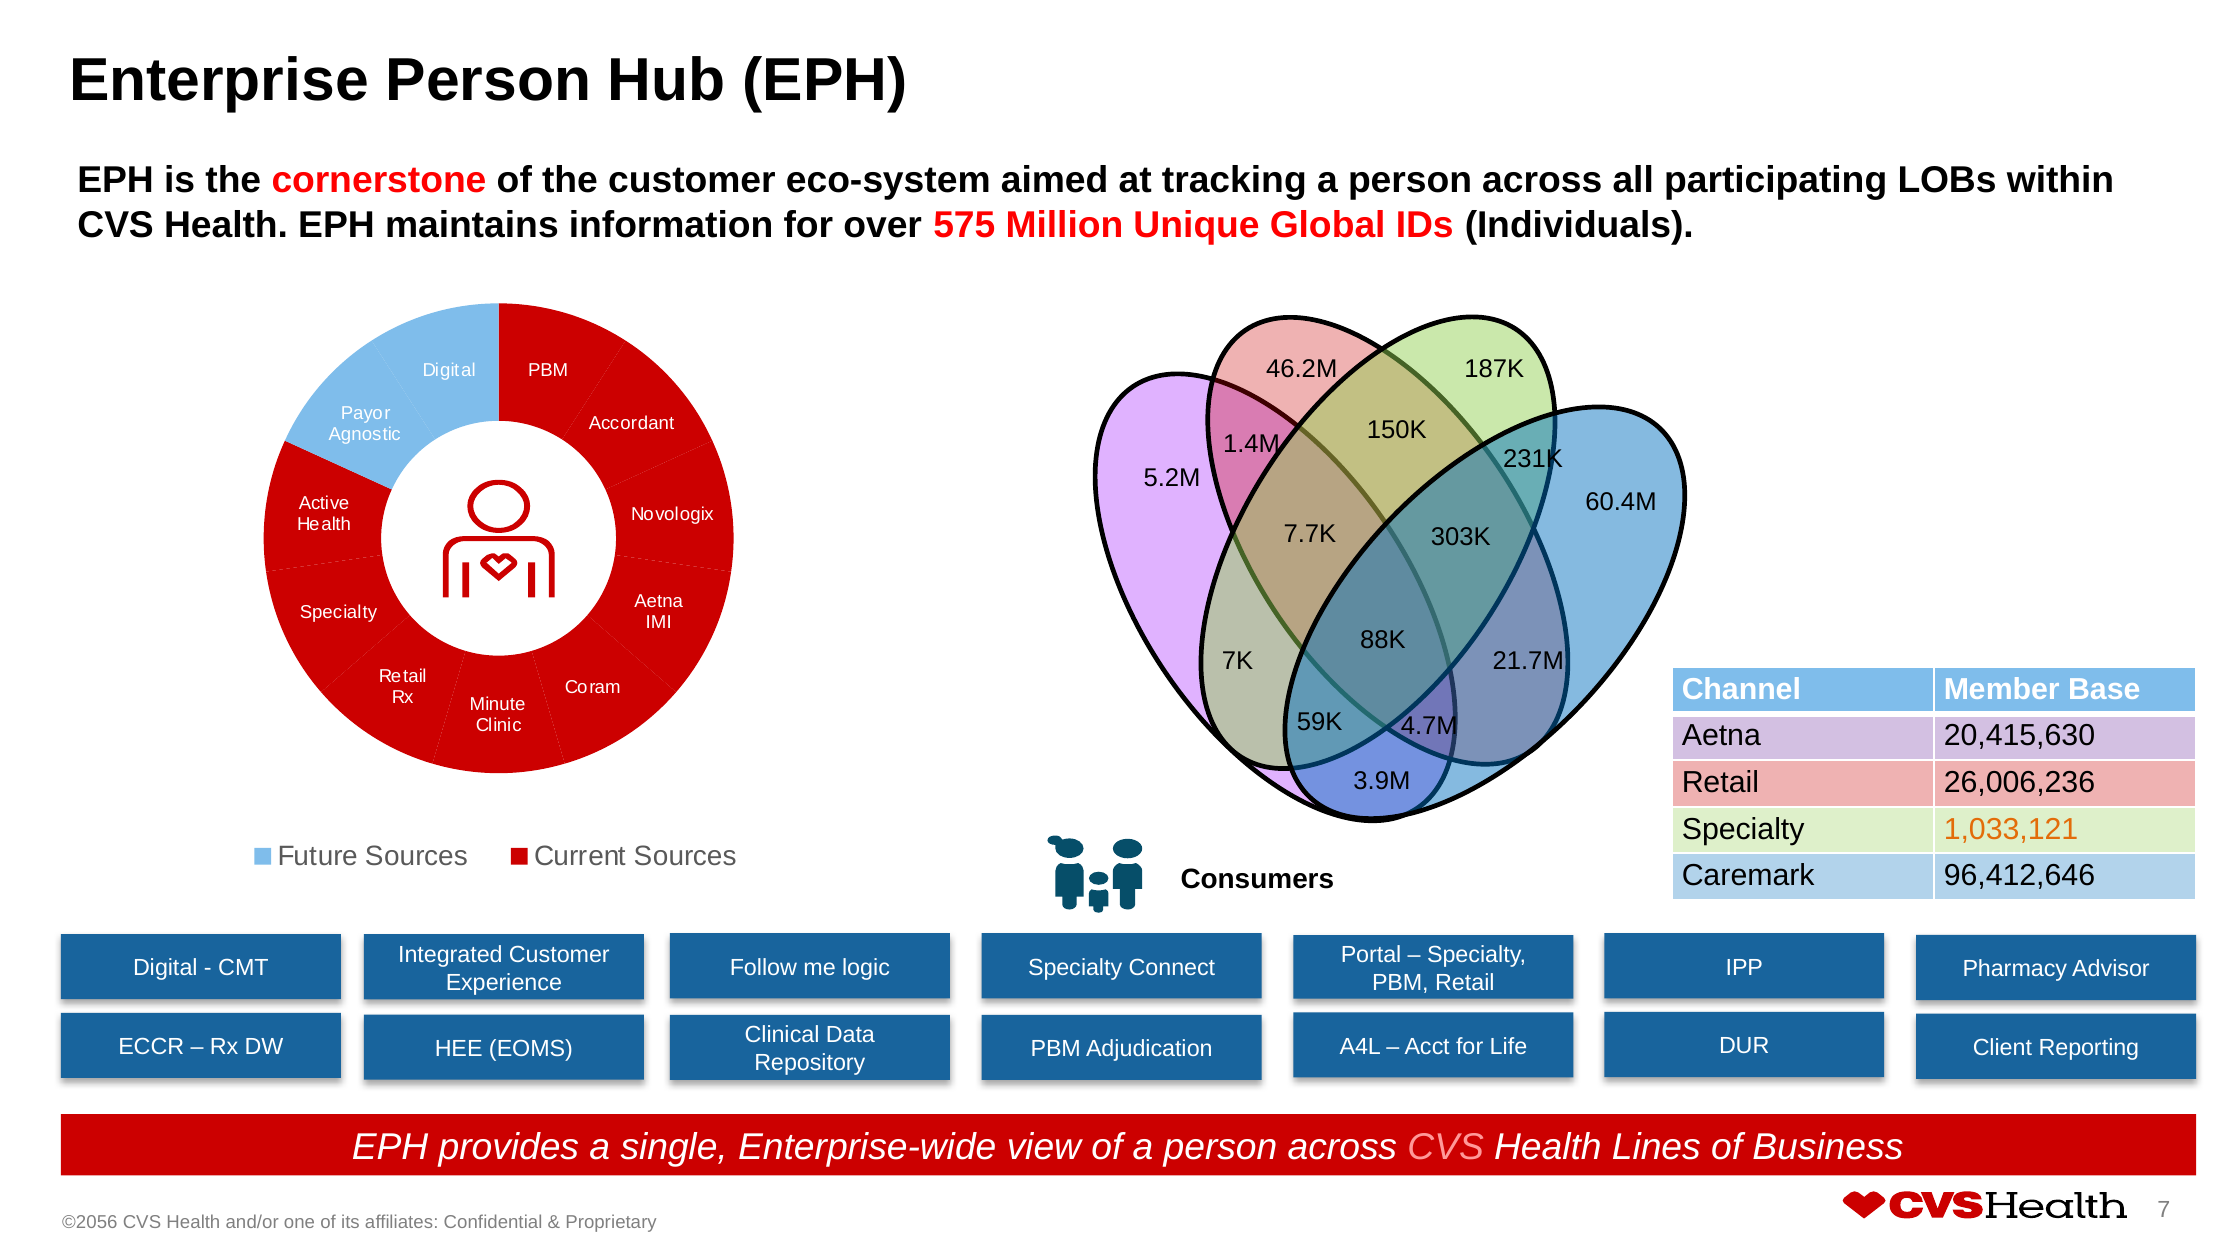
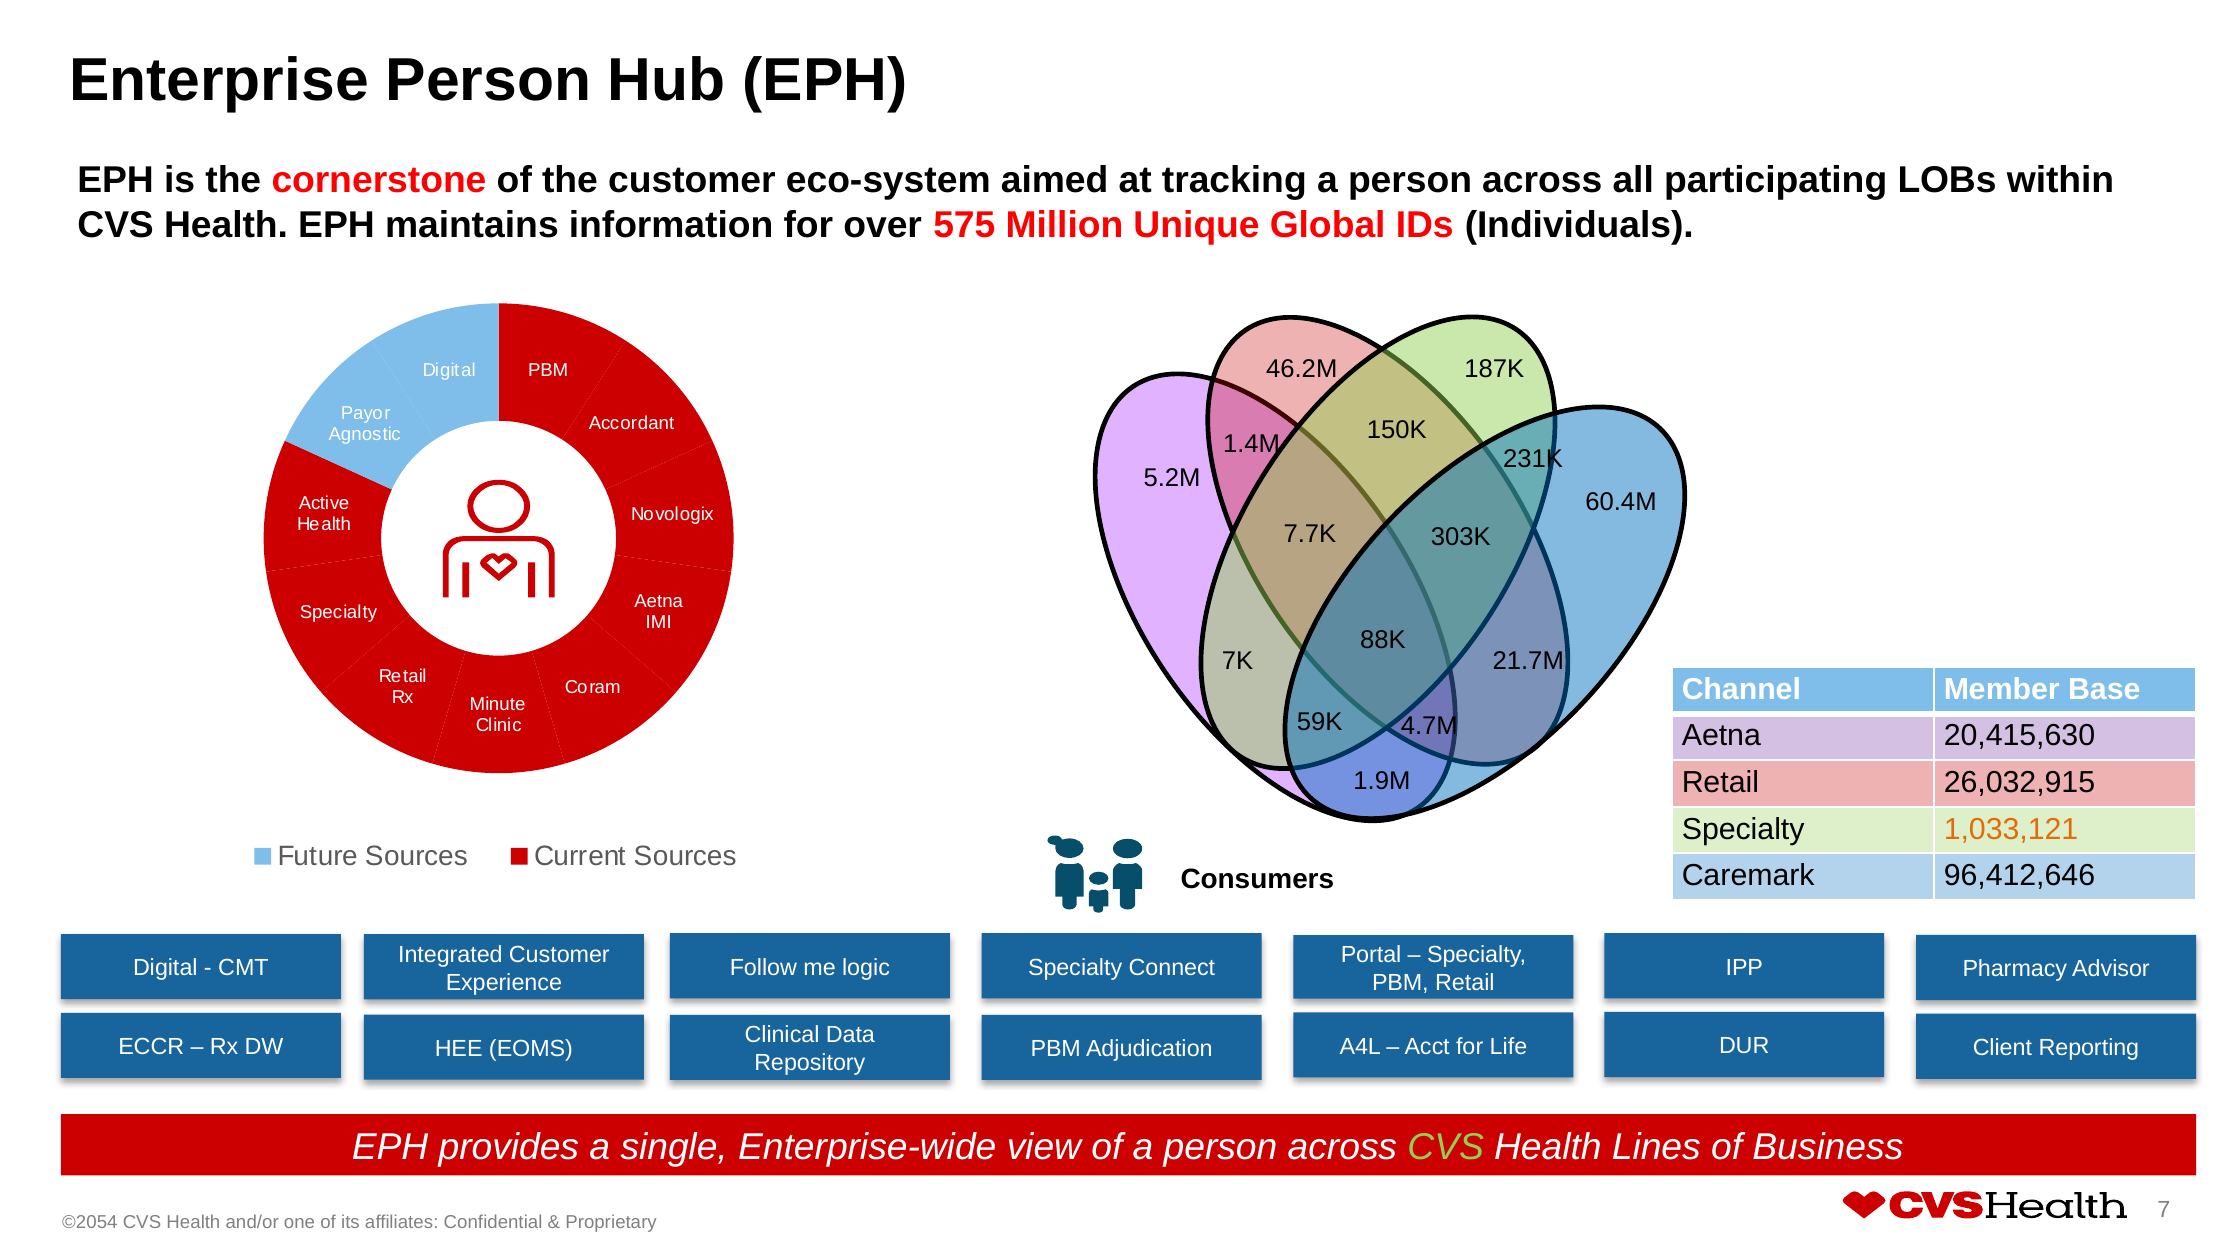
26,006,236: 26,006,236 -> 26,032,915
3.9M: 3.9M -> 1.9M
CVS at (1446, 1148) colour: pink -> light green
©2056: ©2056 -> ©2054
